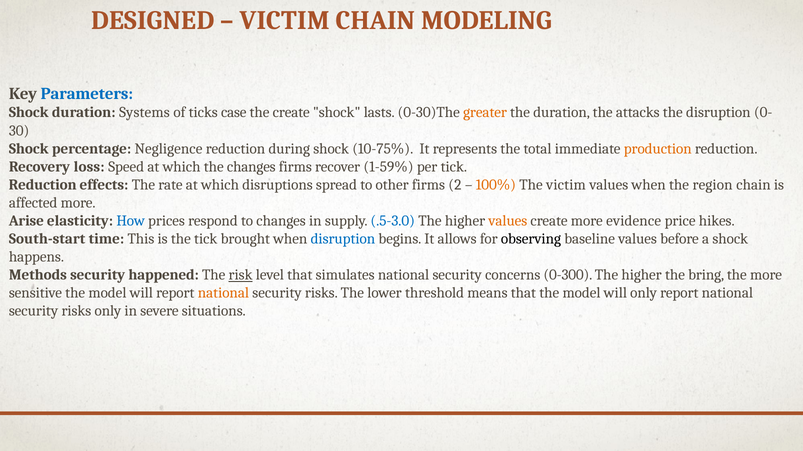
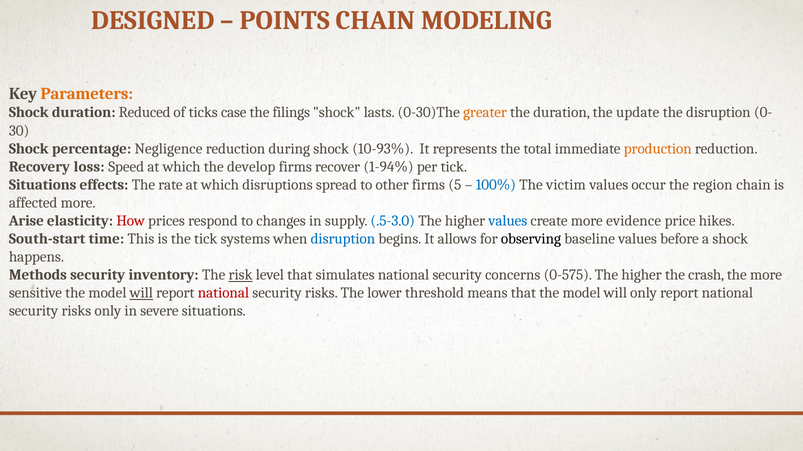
VICTIM at (285, 20): VICTIM -> POINTS
Parameters colour: blue -> orange
Systems: Systems -> Reduced
the create: create -> filings
attacks: attacks -> update
10-75%: 10-75% -> 10-93%
the changes: changes -> develop
1-59%: 1-59% -> 1-94%
Reduction at (43, 185): Reduction -> Situations
2: 2 -> 5
100% colour: orange -> blue
values when: when -> occur
How colour: blue -> red
values at (508, 221) colour: orange -> blue
brought: brought -> systems
happened: happened -> inventory
0-300: 0-300 -> 0-575
bring: bring -> crash
will at (141, 293) underline: none -> present
national at (223, 293) colour: orange -> red
